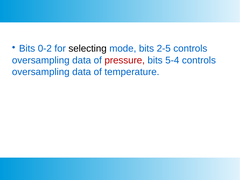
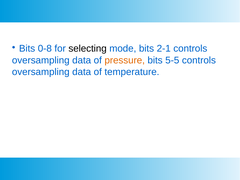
0-2: 0-2 -> 0-8
2-5: 2-5 -> 2-1
pressure colour: red -> orange
5-4: 5-4 -> 5-5
